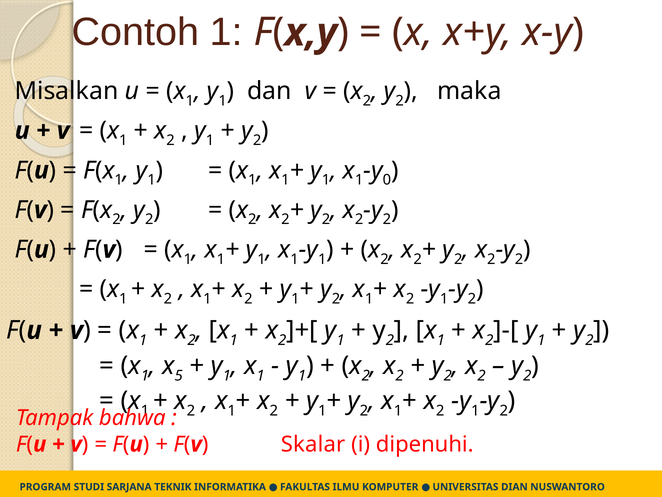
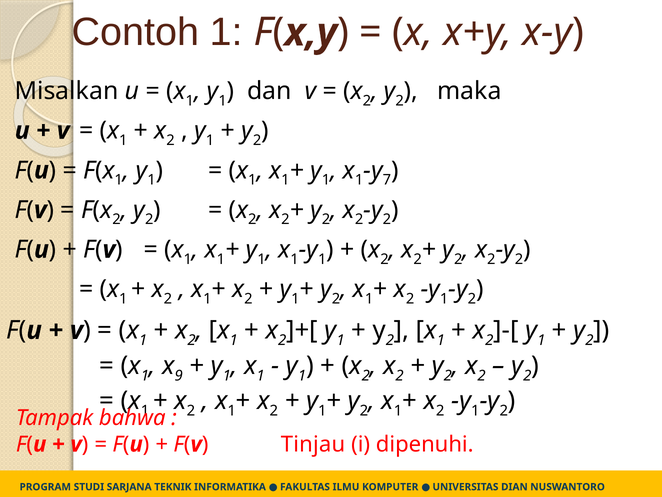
0: 0 -> 7
5: 5 -> 9
Skalar: Skalar -> Tinjau
